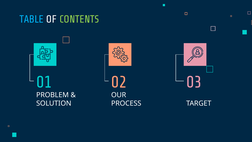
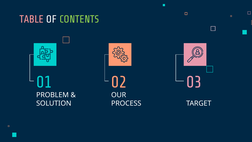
TABLE colour: light blue -> pink
